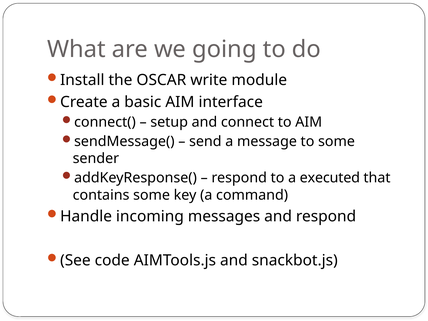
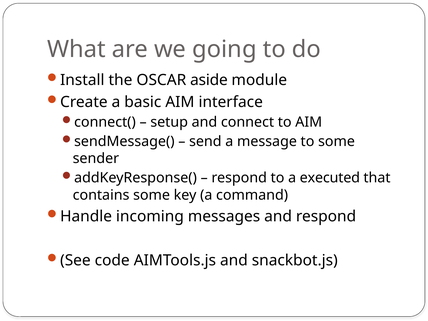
write: write -> aside
